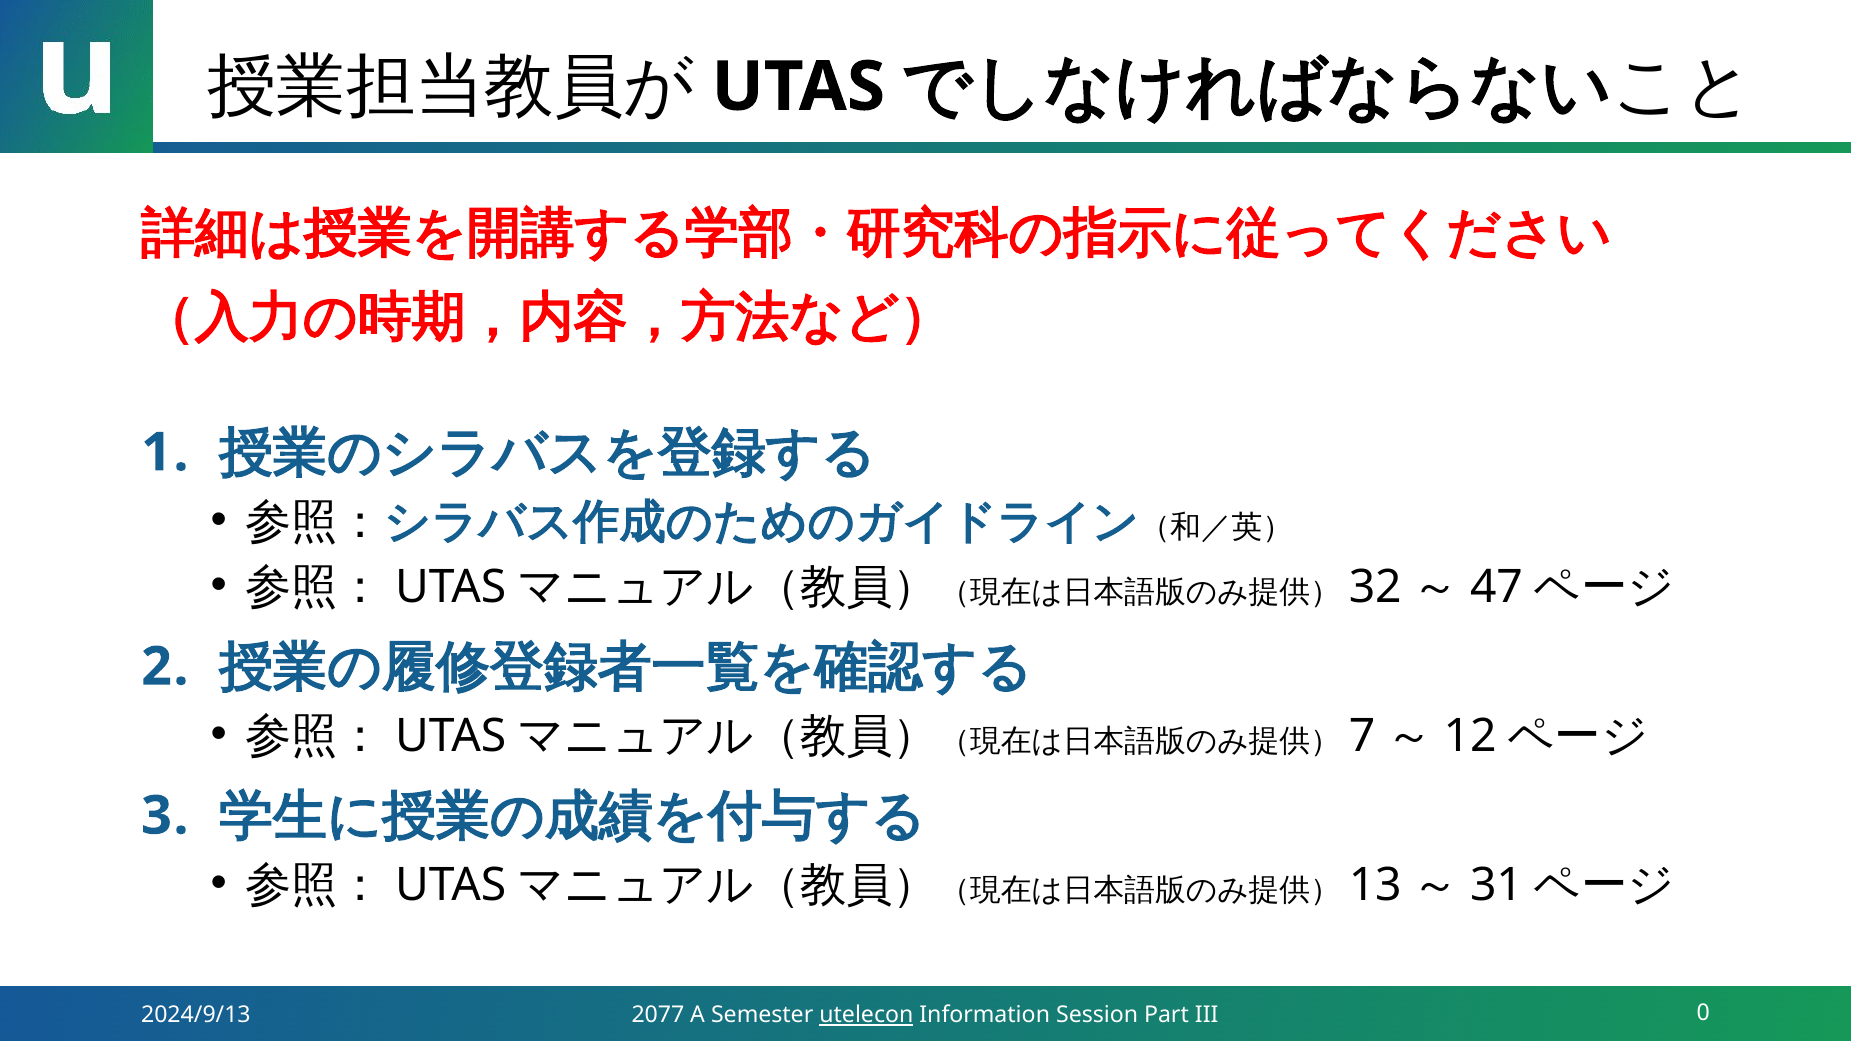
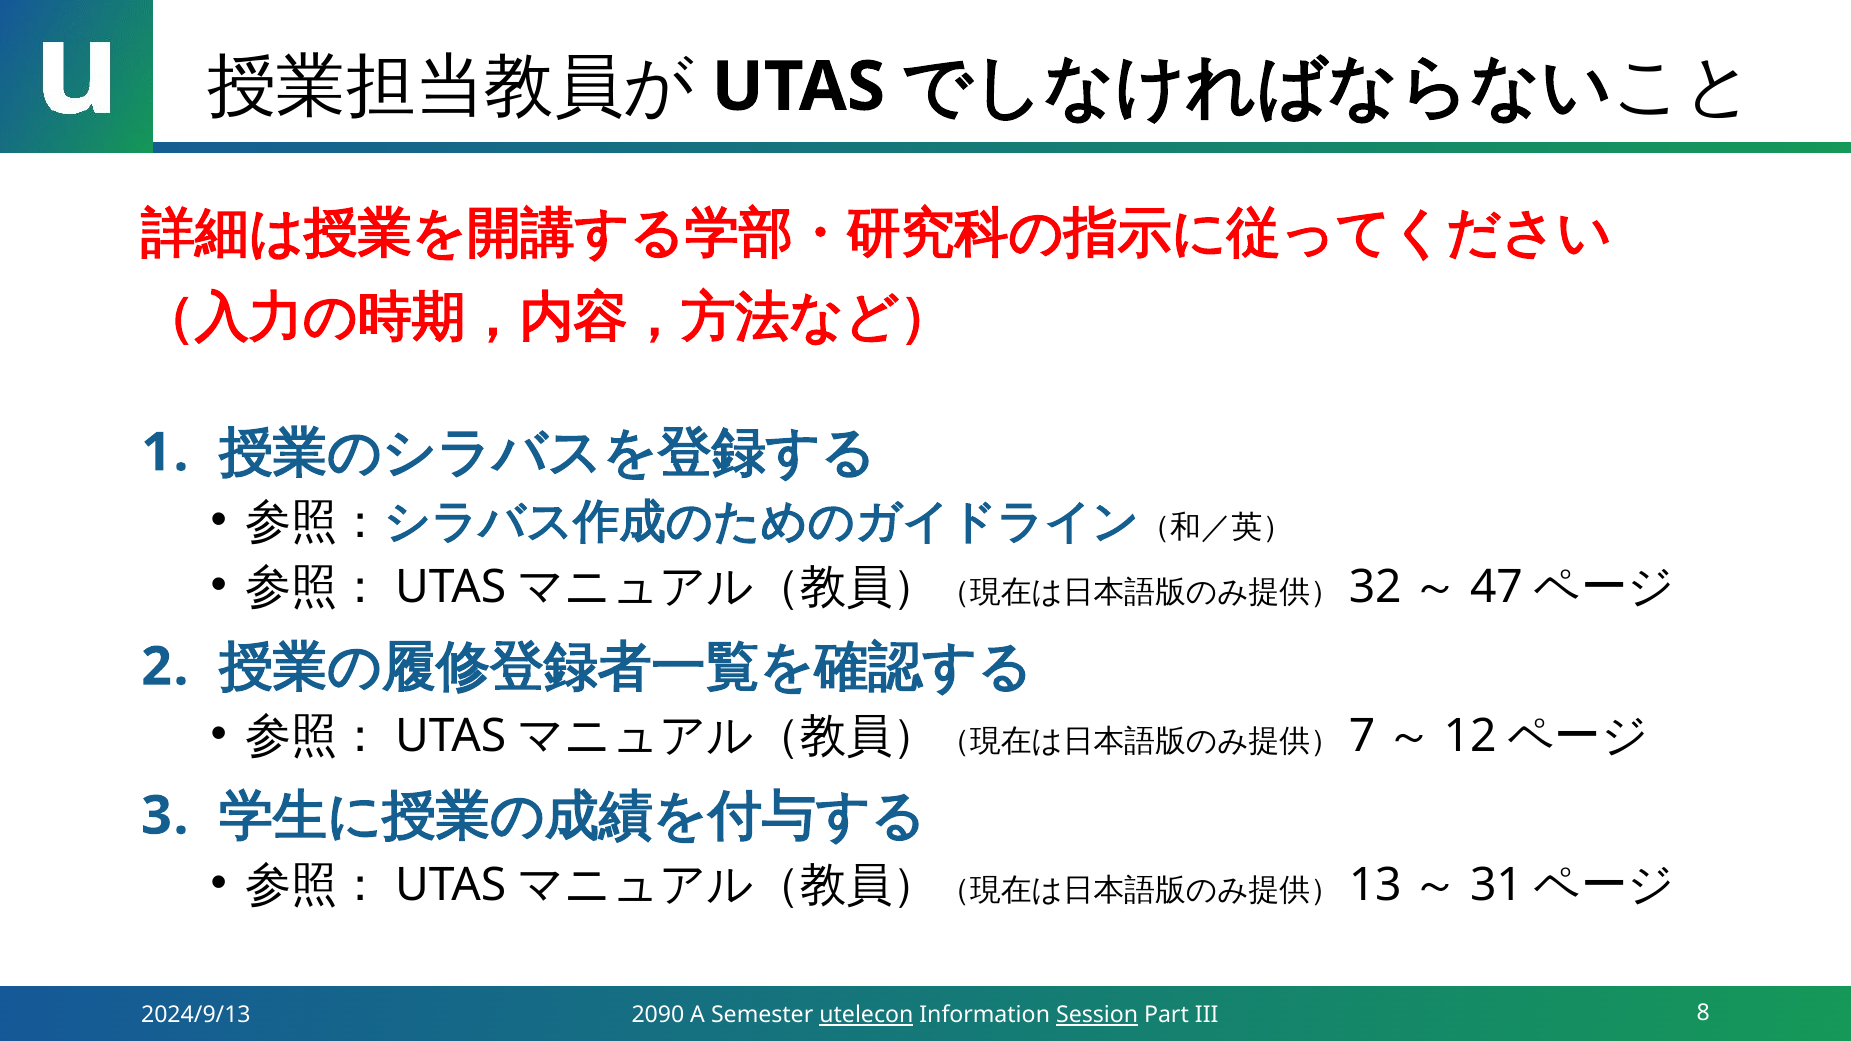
2077: 2077 -> 2090
Session underline: none -> present
0: 0 -> 8
